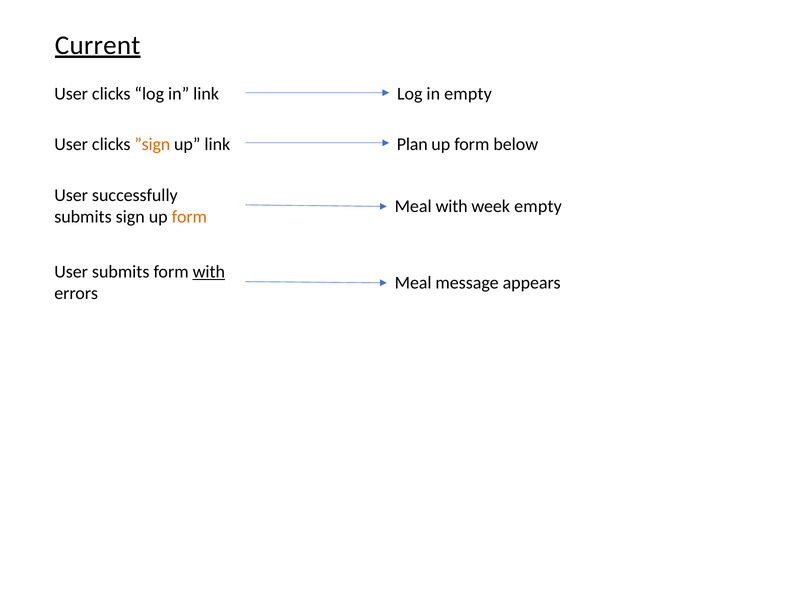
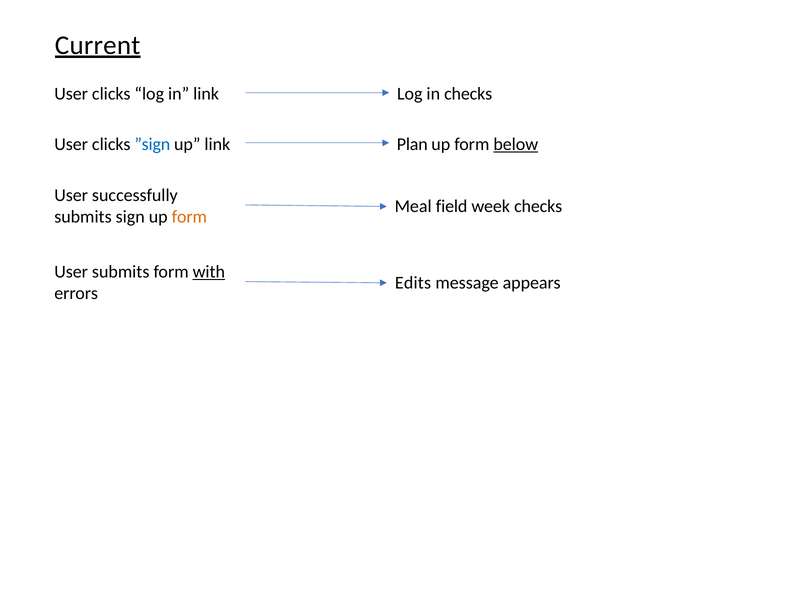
in empty: empty -> checks
”sign colour: orange -> blue
below underline: none -> present
Meal with: with -> field
week empty: empty -> checks
Meal at (413, 283): Meal -> Edits
